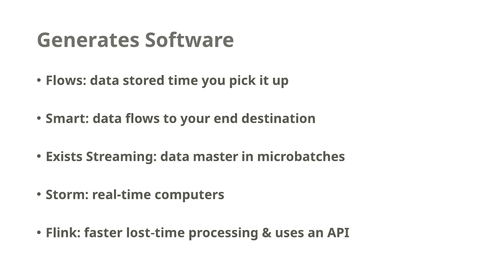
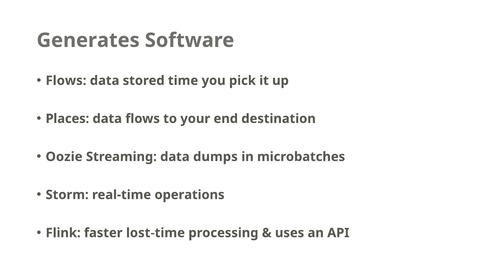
Smart: Smart -> Places
Exists: Exists -> Oozie
master: master -> dumps
computers: computers -> operations
